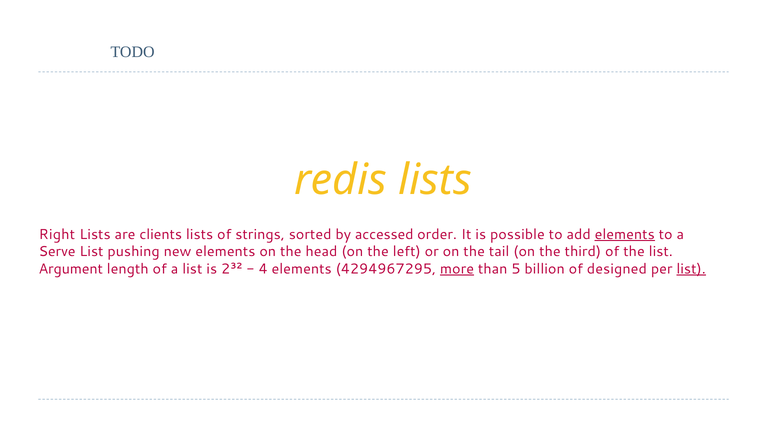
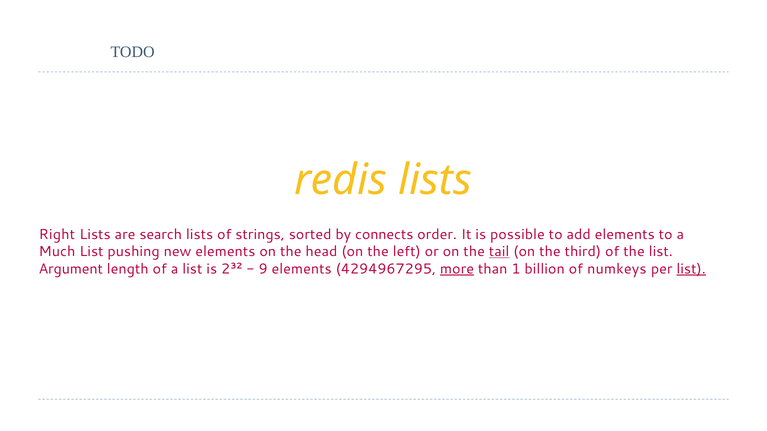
clients: clients -> search
accessed: accessed -> connects
elements at (625, 235) underline: present -> none
Serve: Serve -> Much
tail underline: none -> present
4: 4 -> 9
5: 5 -> 1
designed: designed -> numkeys
